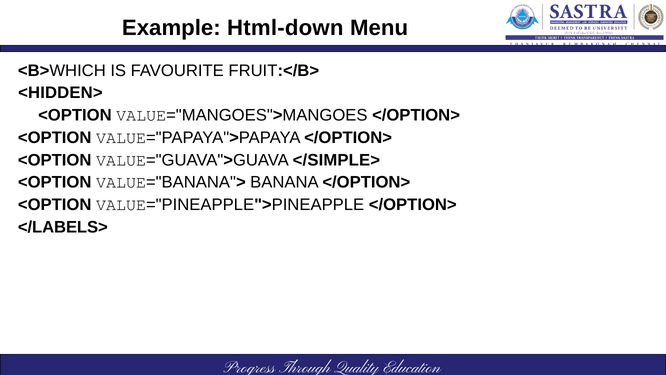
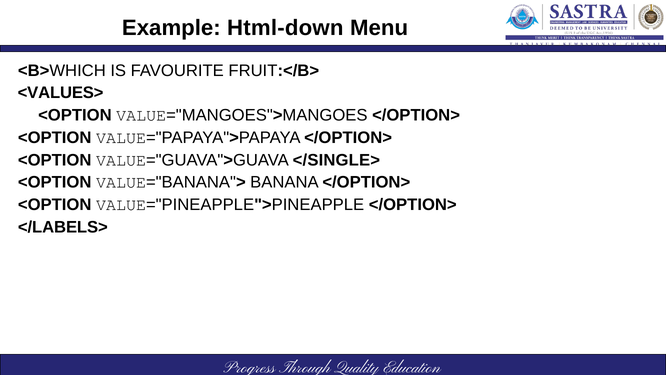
<HIDDEN>: <HIDDEN> -> <VALUES>
</SIMPLE>: </SIMPLE> -> </SINGLE>
